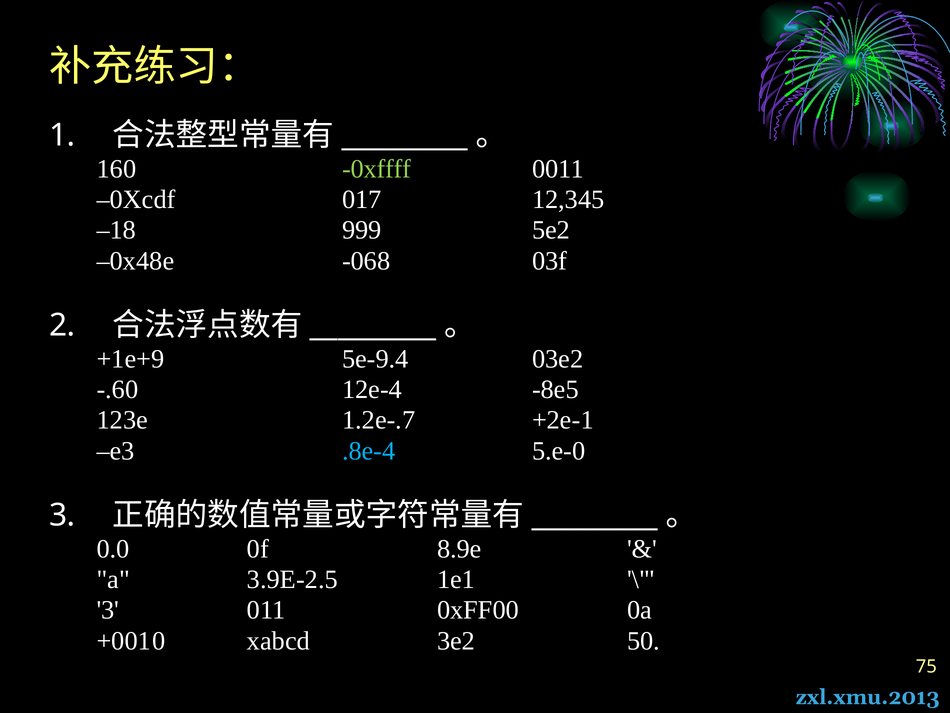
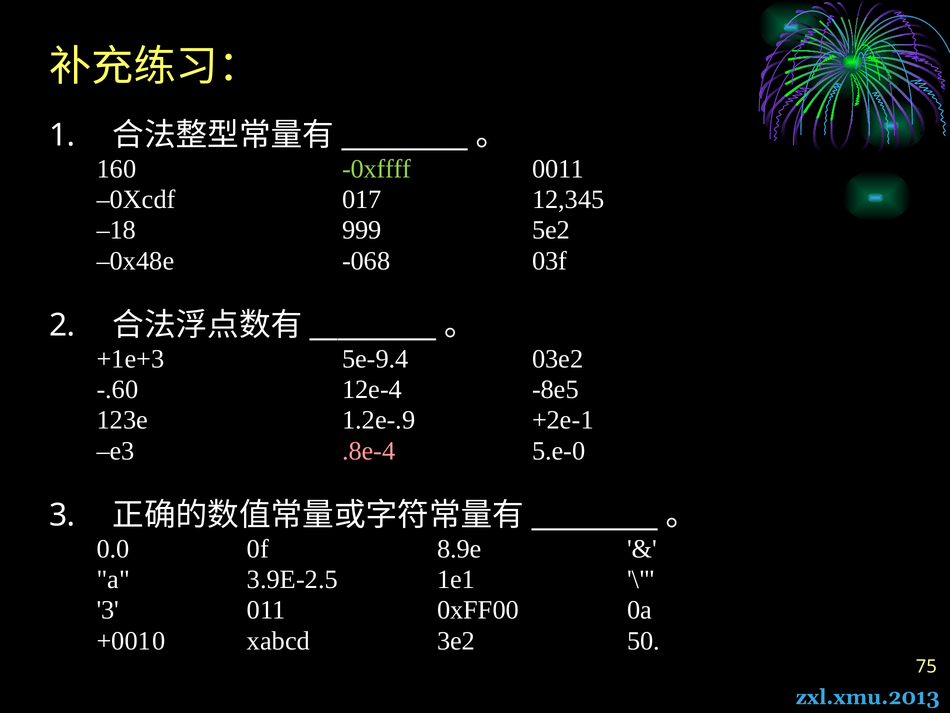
+1e+9: +1e+9 -> +1e+3
1.2e-.7: 1.2e-.7 -> 1.2e-.9
.8e-4 colour: light blue -> pink
